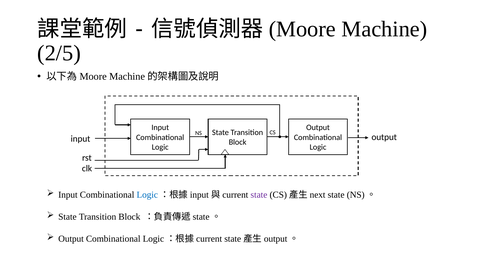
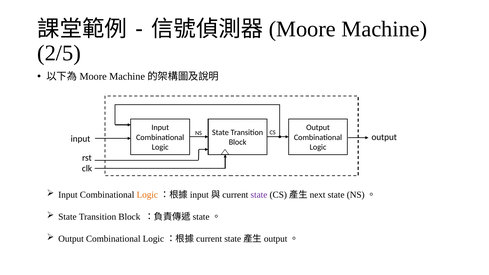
Logic at (147, 195) colour: blue -> orange
